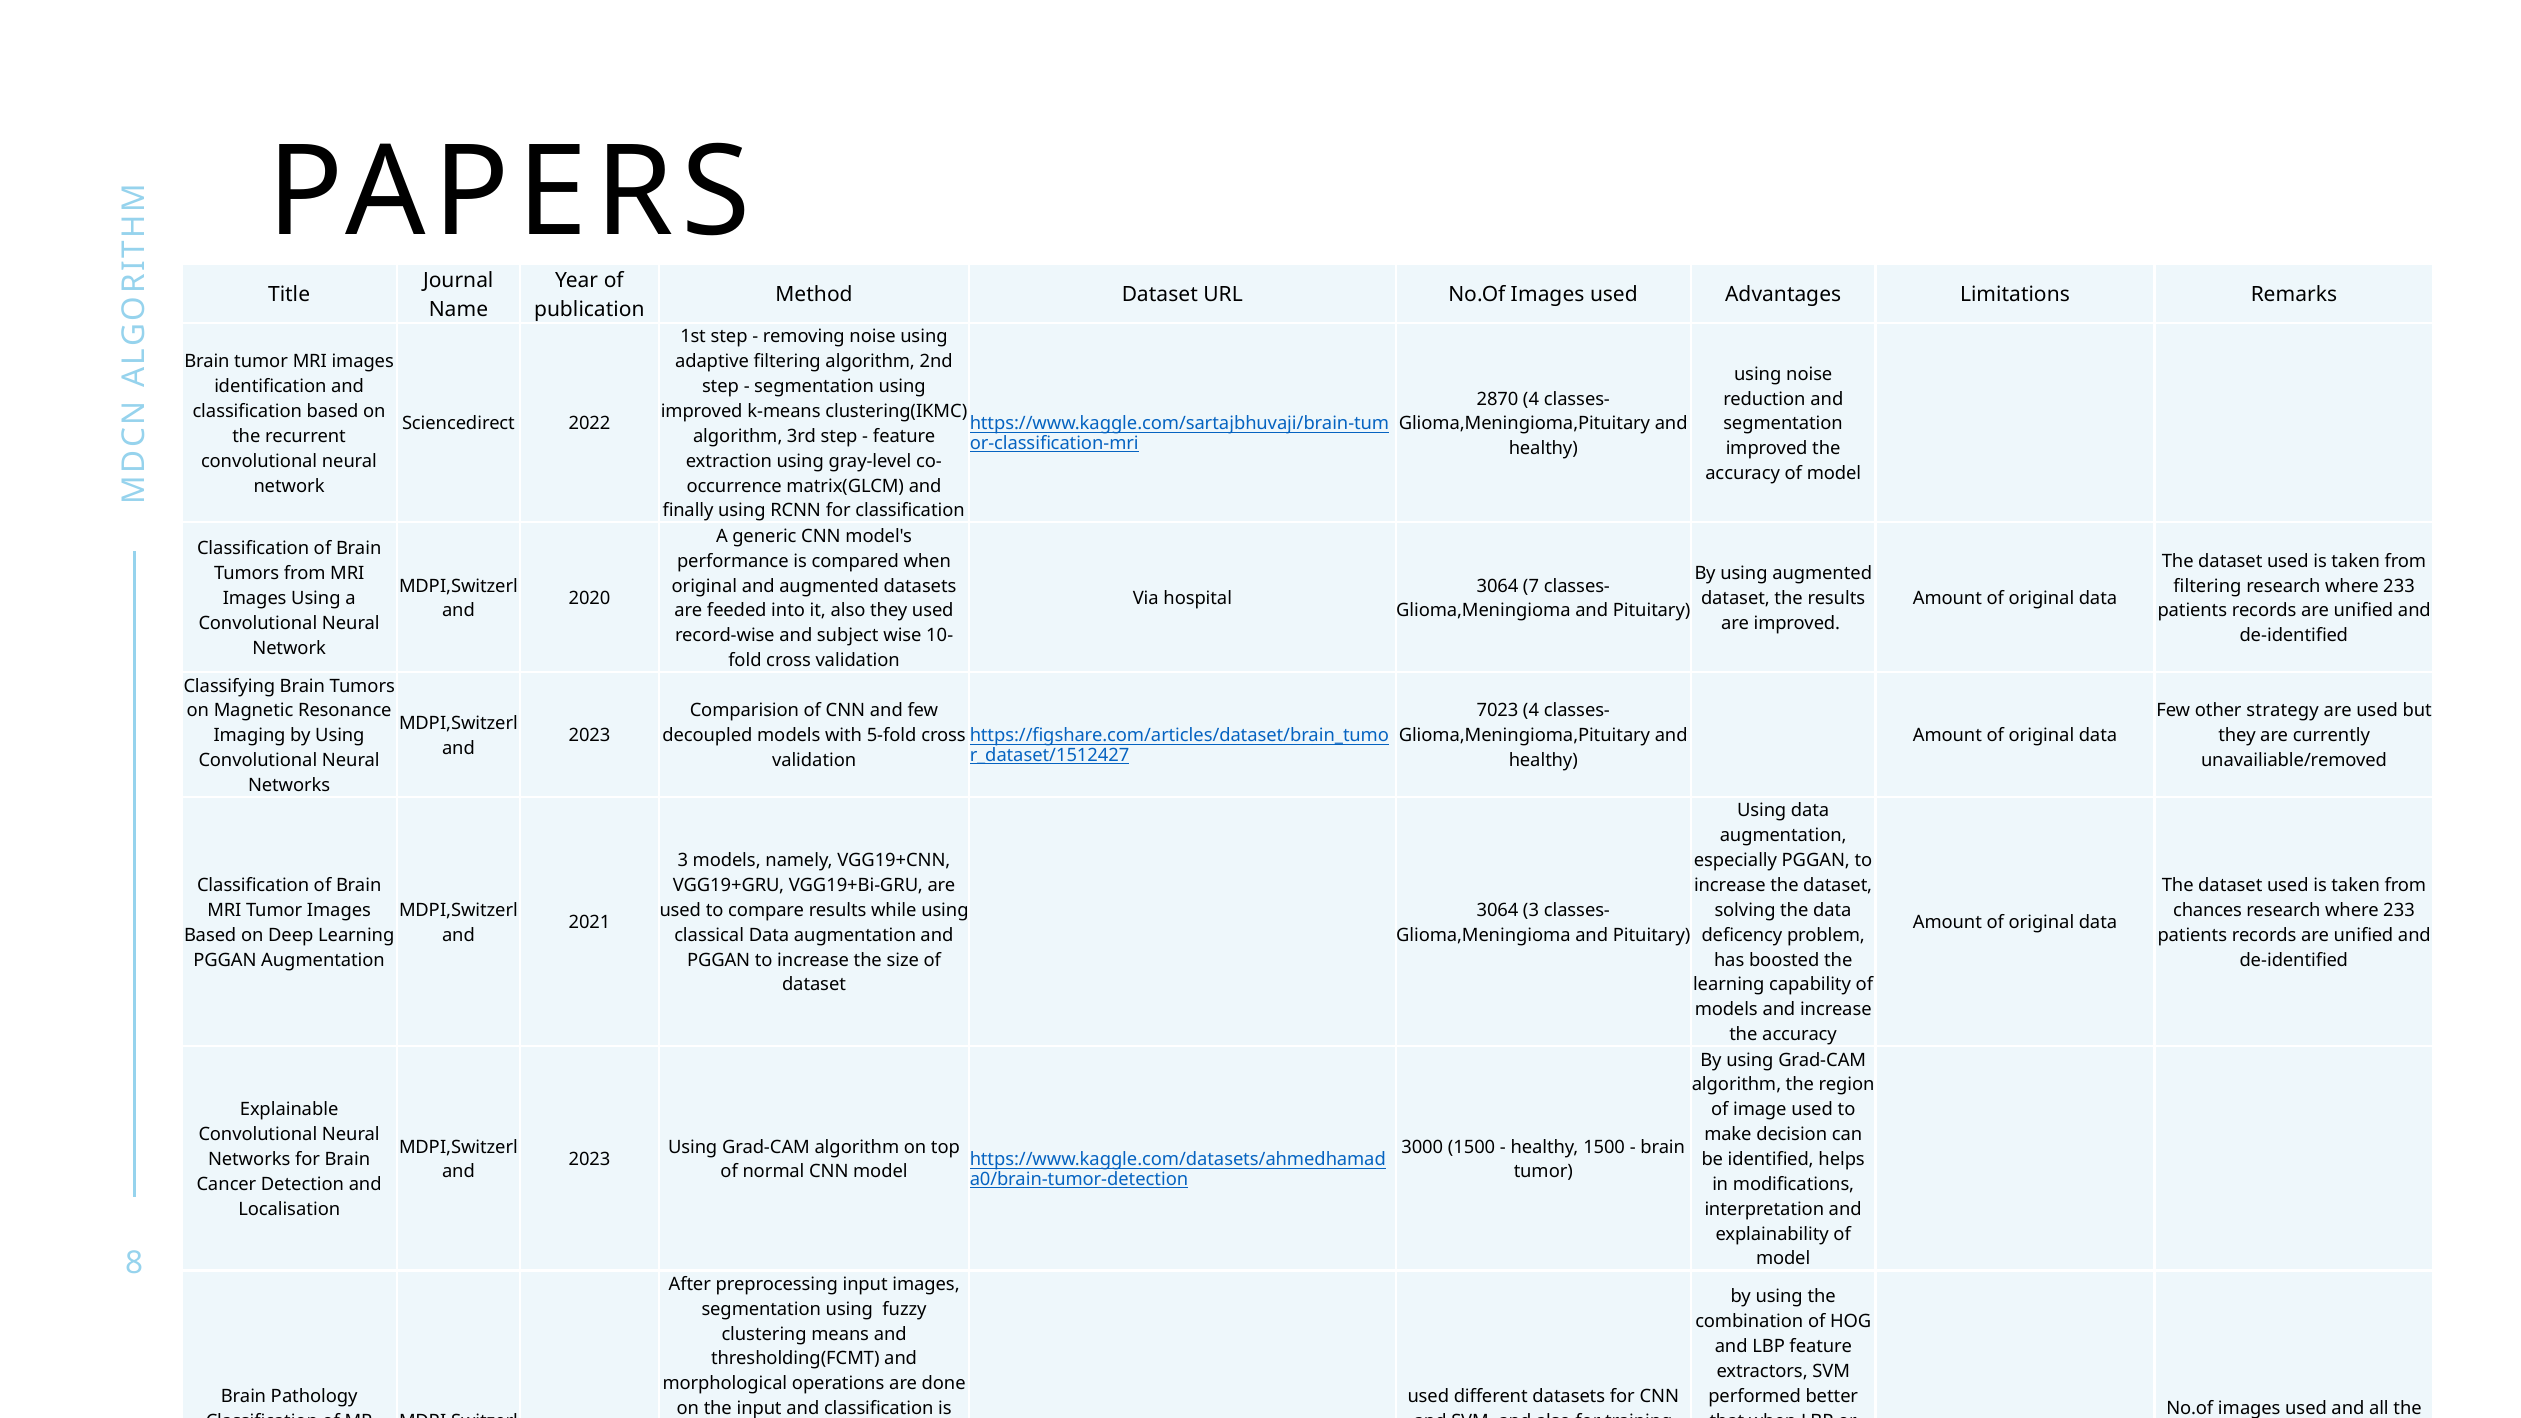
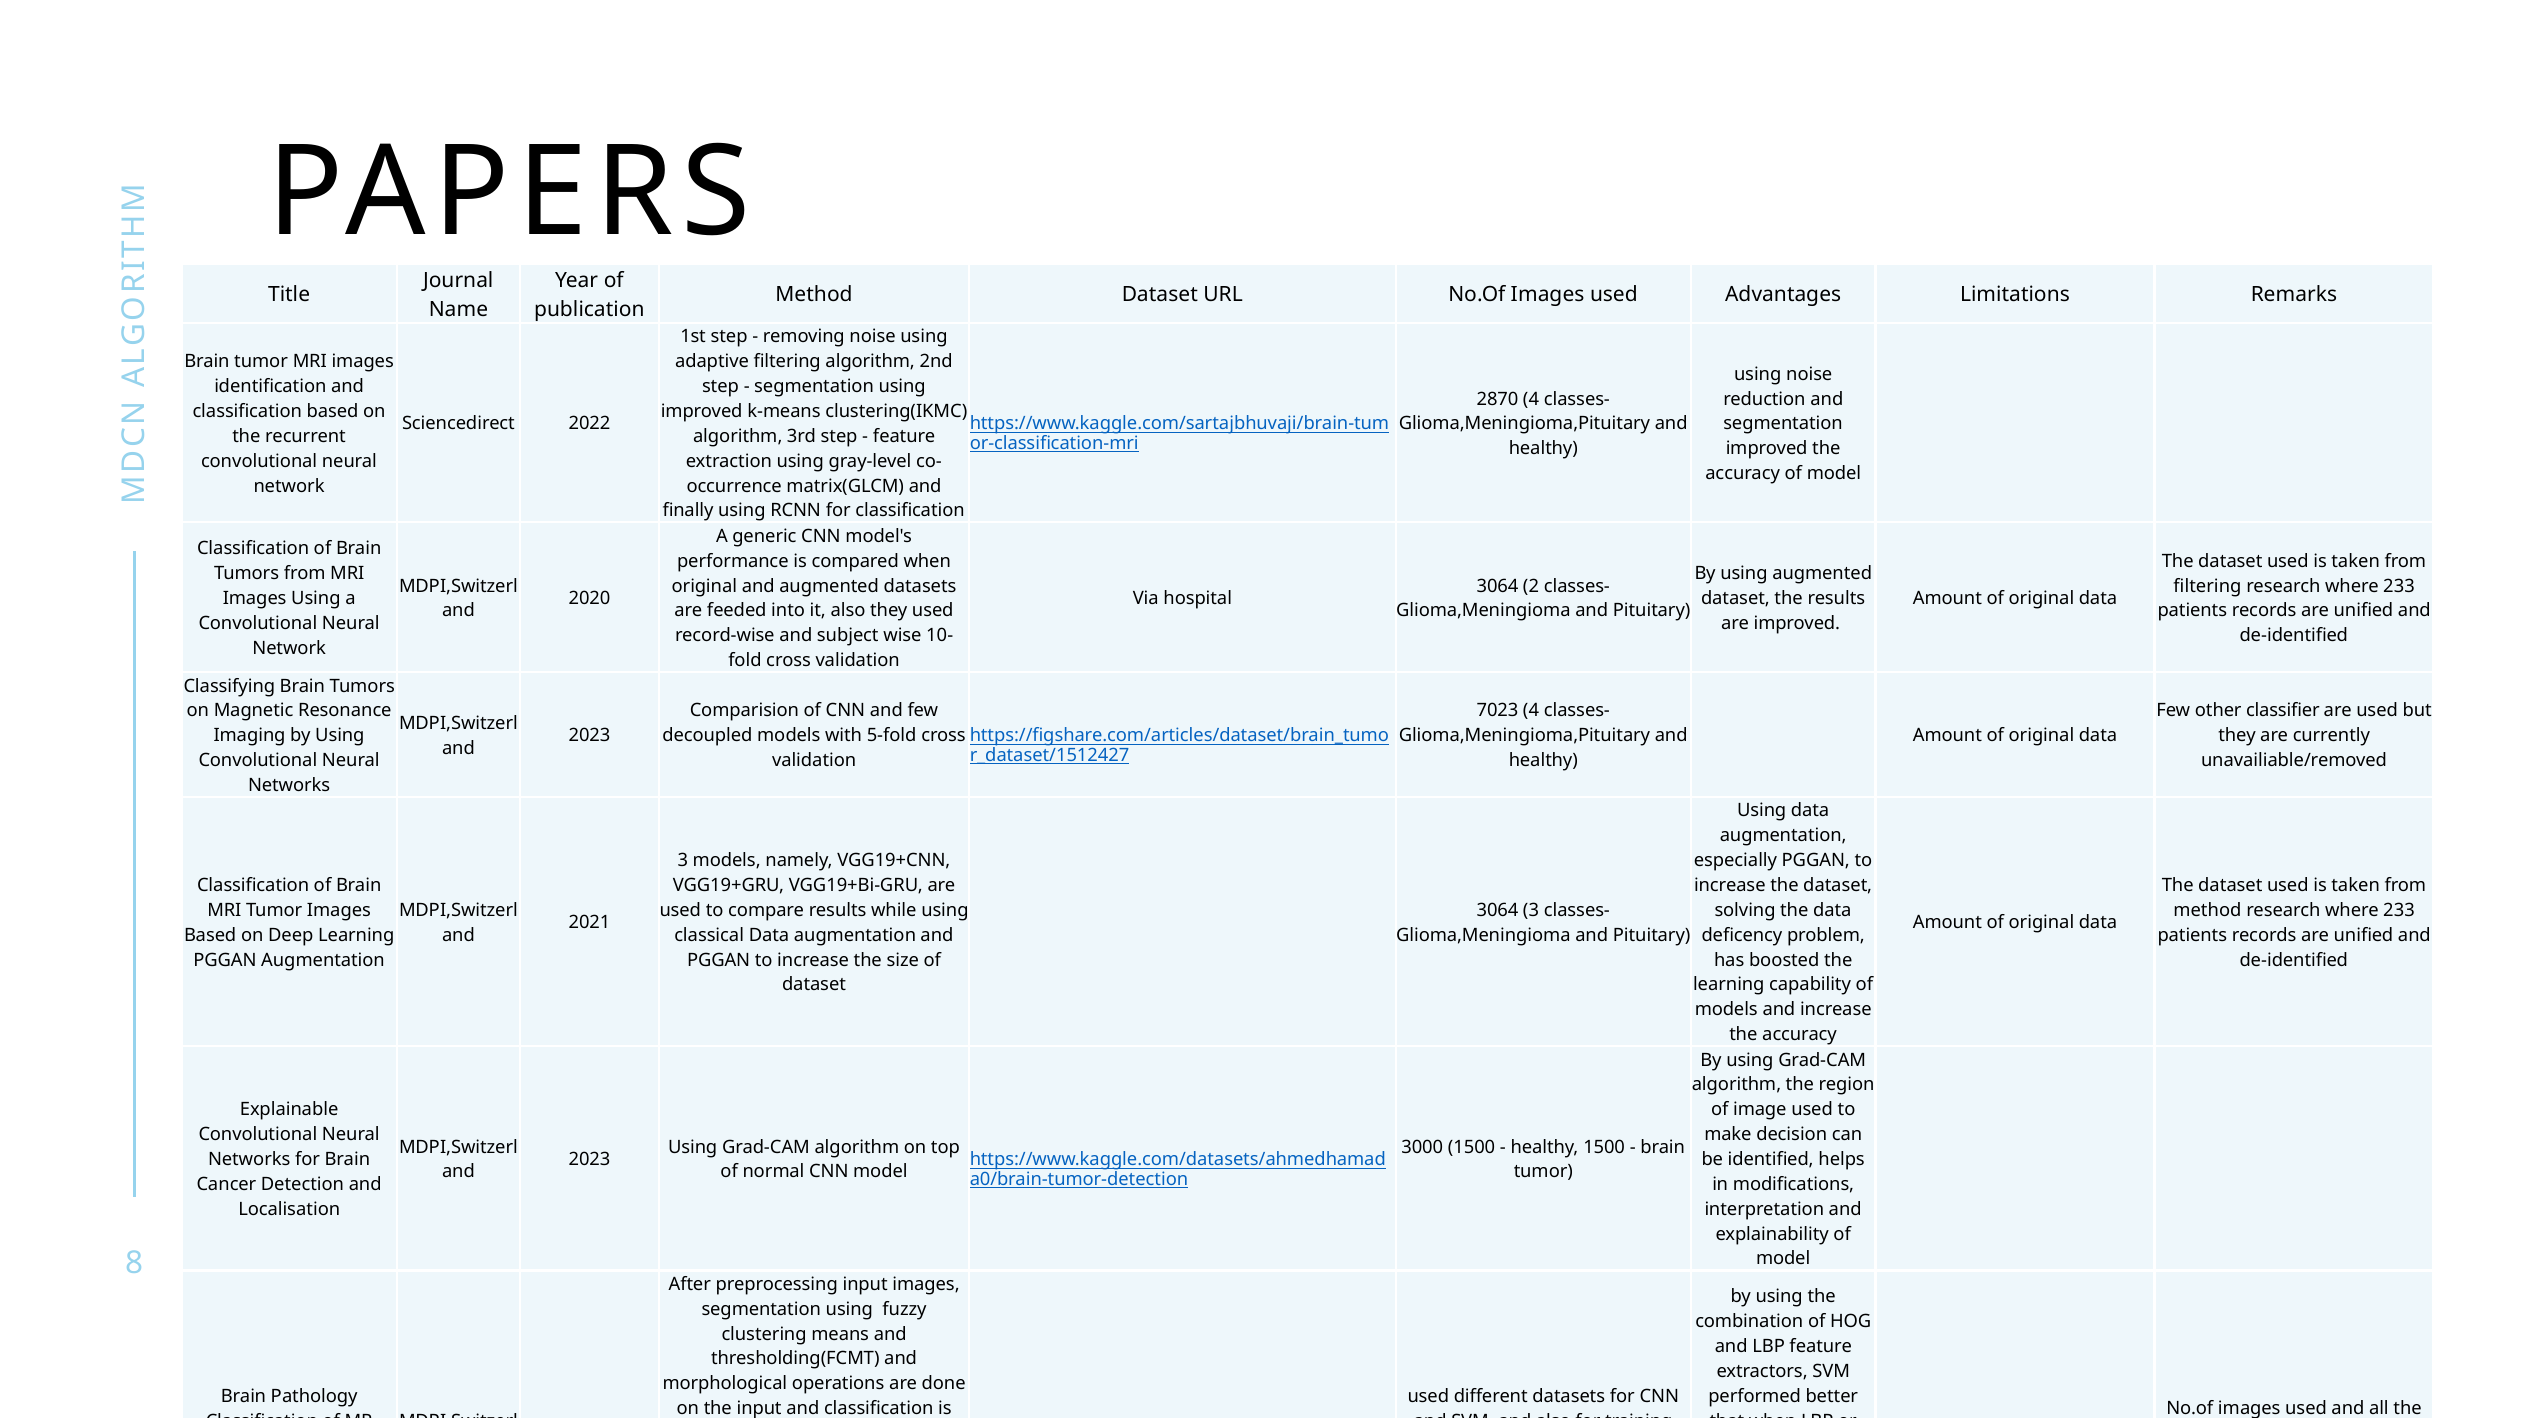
3064 7: 7 -> 2
other strategy: strategy -> classifier
chances at (2208, 910): chances -> method
